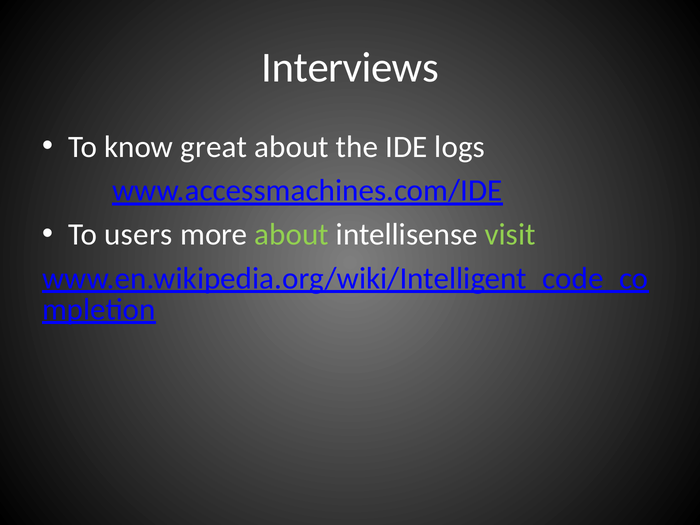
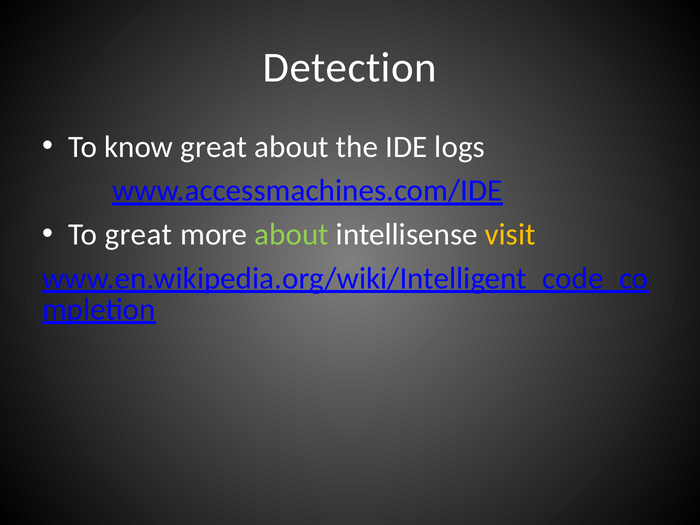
Interviews: Interviews -> Detection
To users: users -> great
visit colour: light green -> yellow
